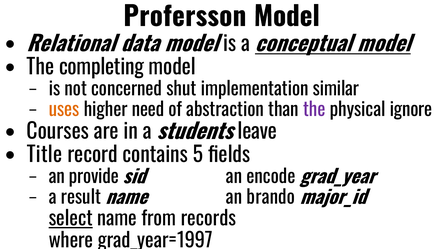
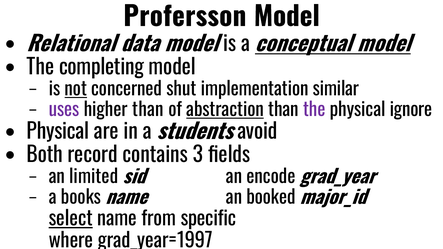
not underline: none -> present
uses colour: orange -> purple
higher need: need -> than
abstraction underline: none -> present
Courses at (58, 132): Courses -> Physical
leave: leave -> avoid
Title: Title -> Both
5: 5 -> 3
provide: provide -> limited
result: result -> books
brando: brando -> booked
records: records -> specific
